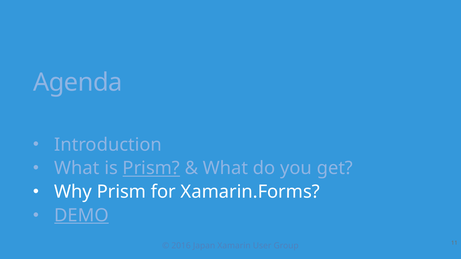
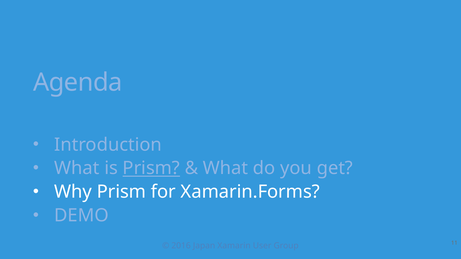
DEMO underline: present -> none
